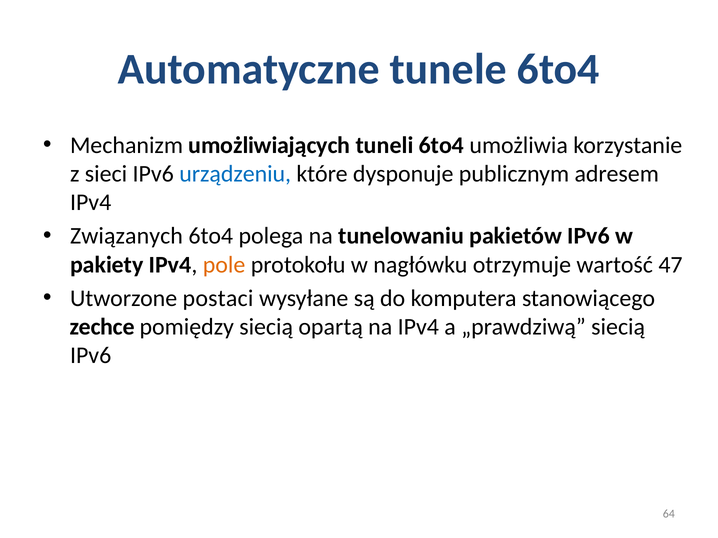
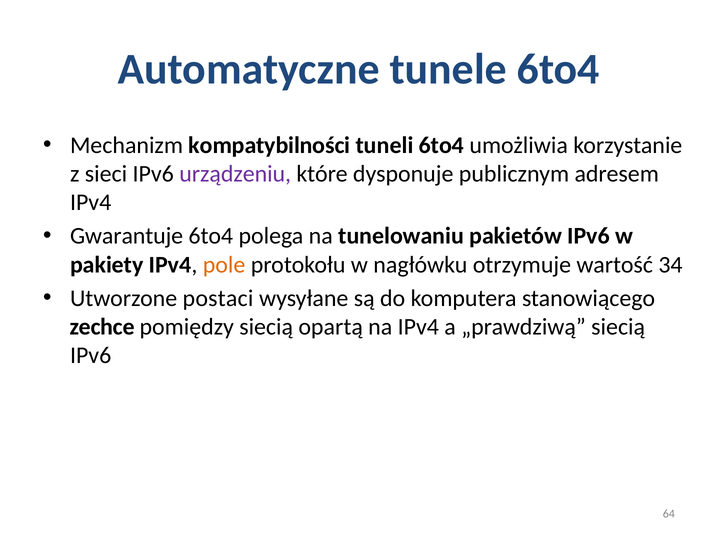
umożliwiających: umożliwiających -> kompatybilności
urządzeniu colour: blue -> purple
Związanych: Związanych -> Gwarantuje
47: 47 -> 34
